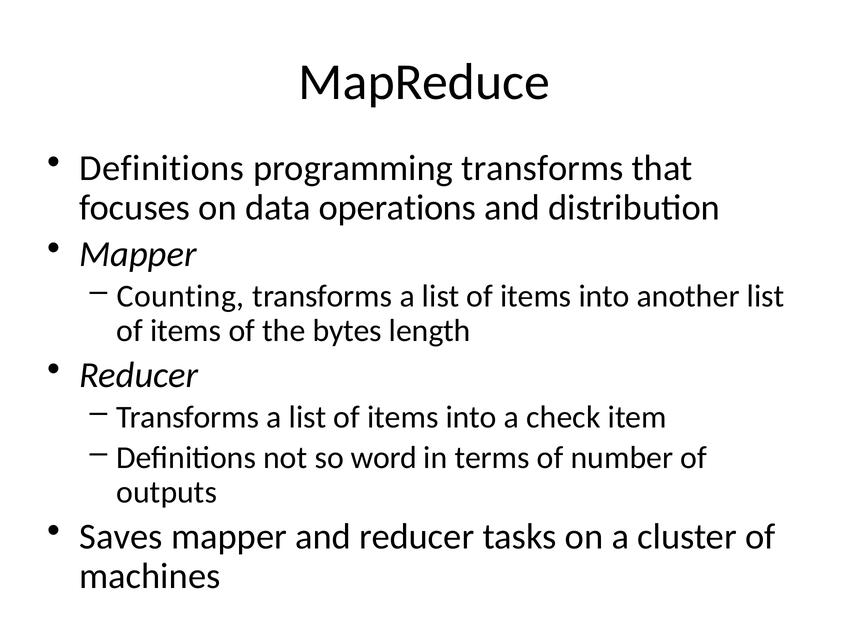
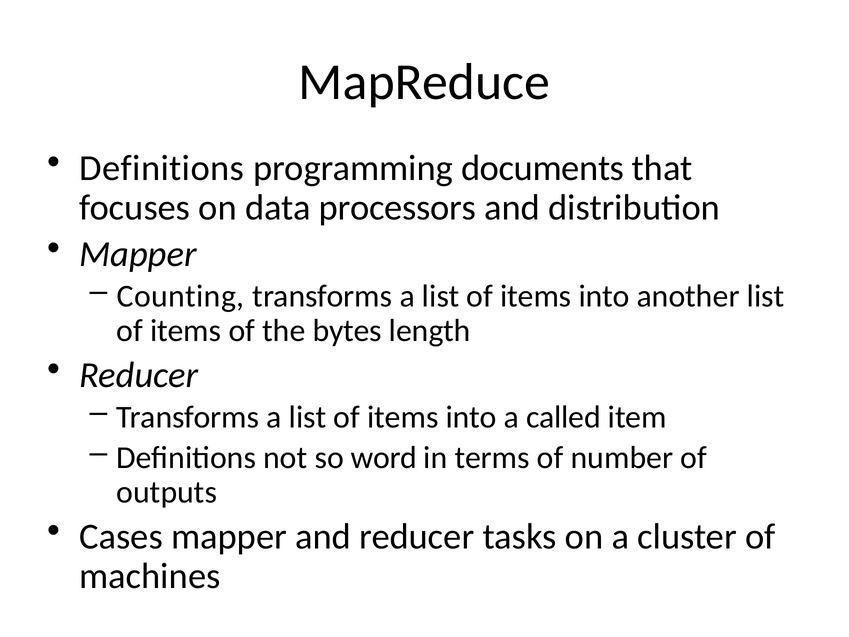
programming transforms: transforms -> documents
operations: operations -> processors
check: check -> called
Saves: Saves -> Cases
